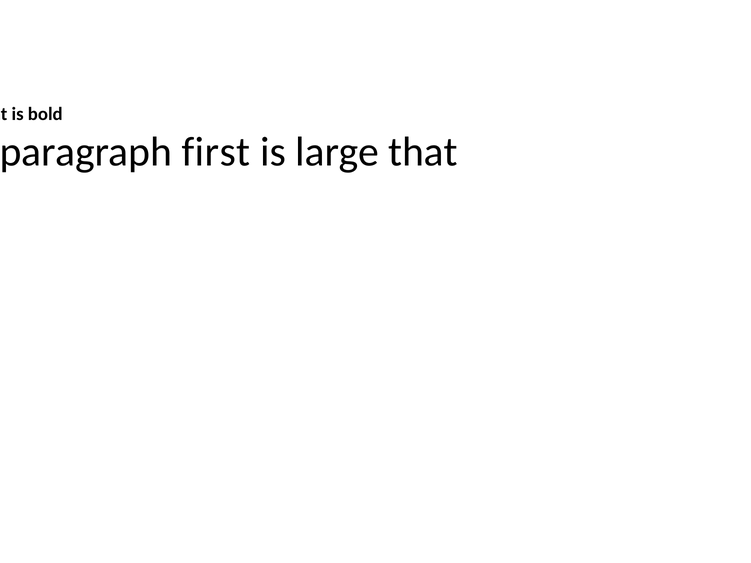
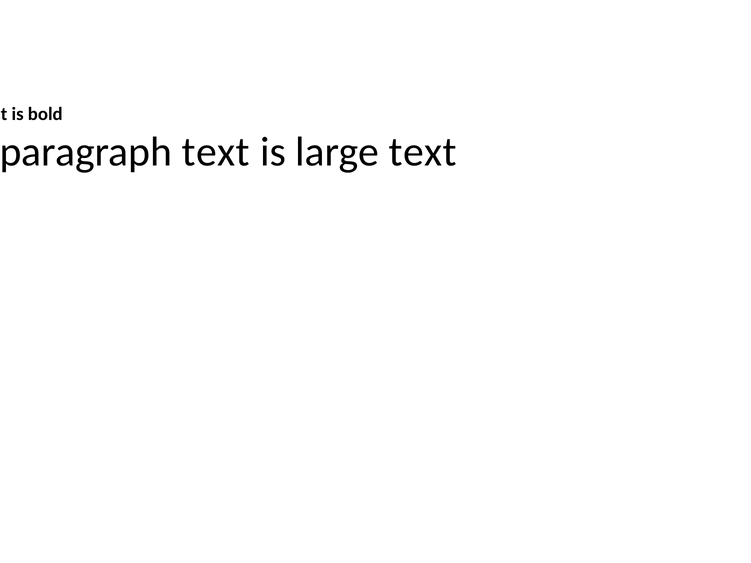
paragraph first: first -> text
large that: that -> text
